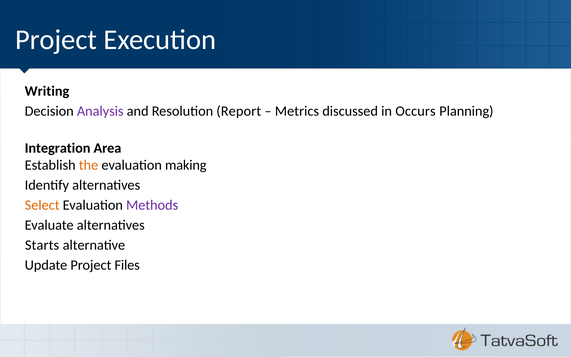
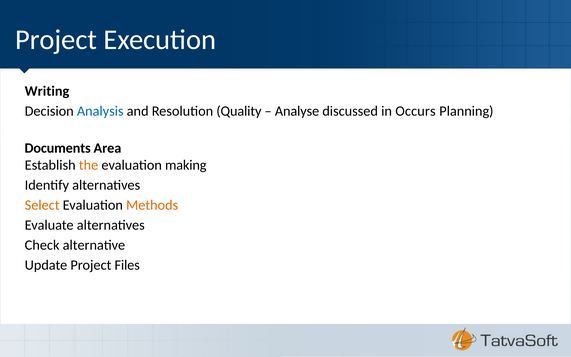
Analysis colour: purple -> blue
Report: Report -> Quality
Metrics: Metrics -> Analyse
Integration: Integration -> Documents
Methods colour: purple -> orange
Starts: Starts -> Check
